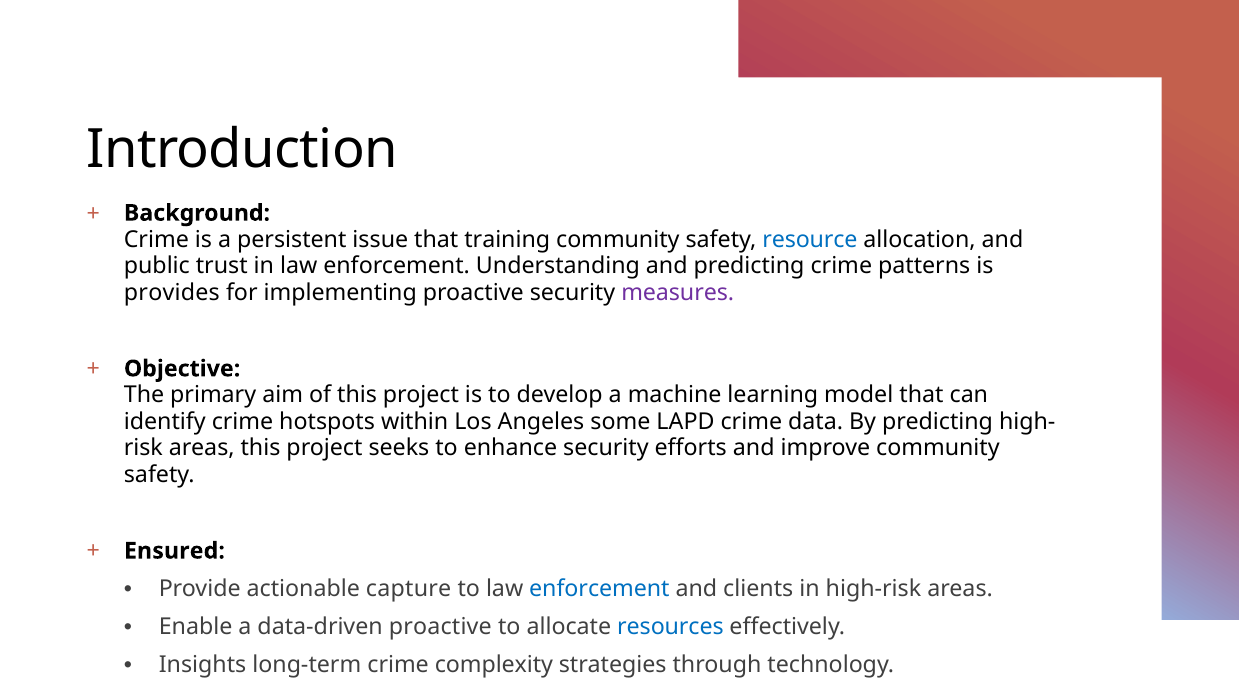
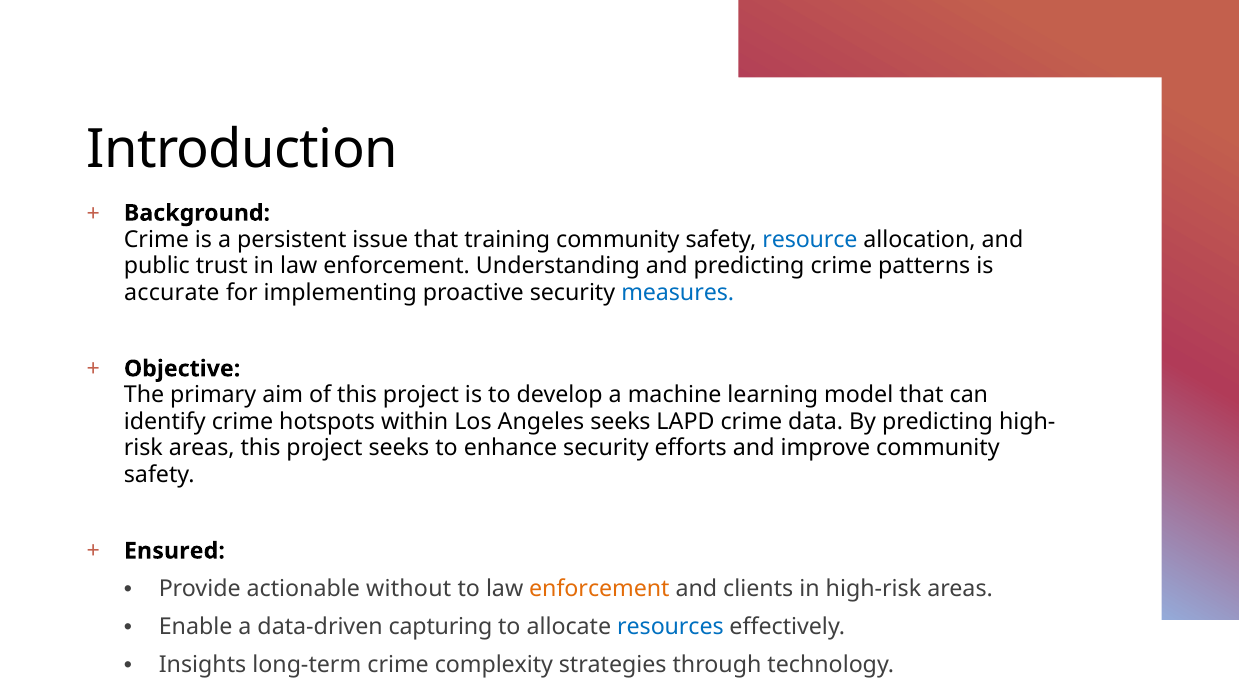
provides: provides -> accurate
measures colour: purple -> blue
Angeles some: some -> seeks
capture: capture -> without
enforcement at (599, 589) colour: blue -> orange
data-driven proactive: proactive -> capturing
